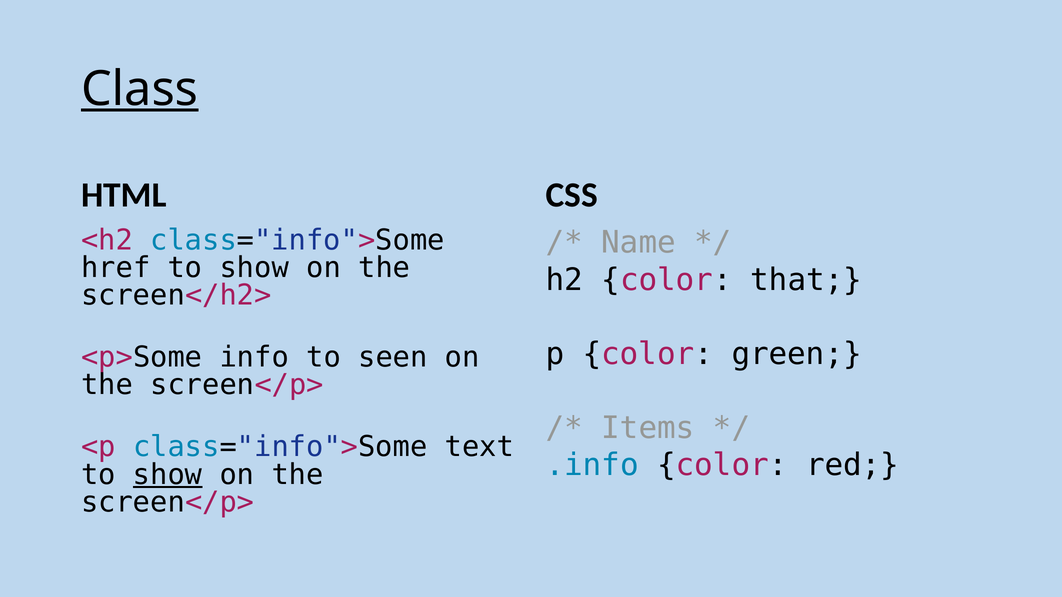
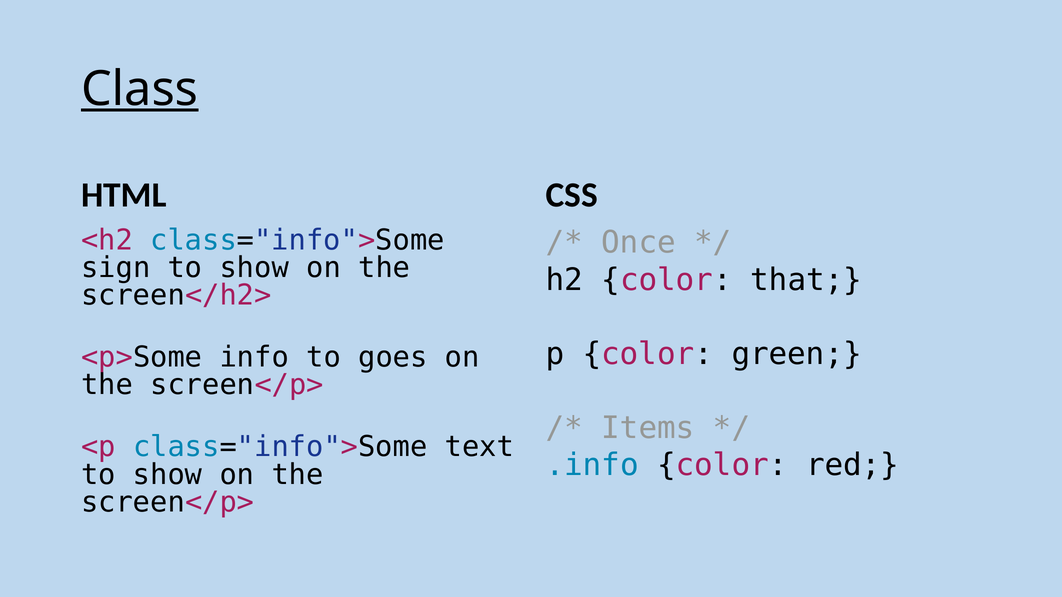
Name: Name -> Once
href: href -> sign
seen: seen -> goes
show at (168, 475) underline: present -> none
